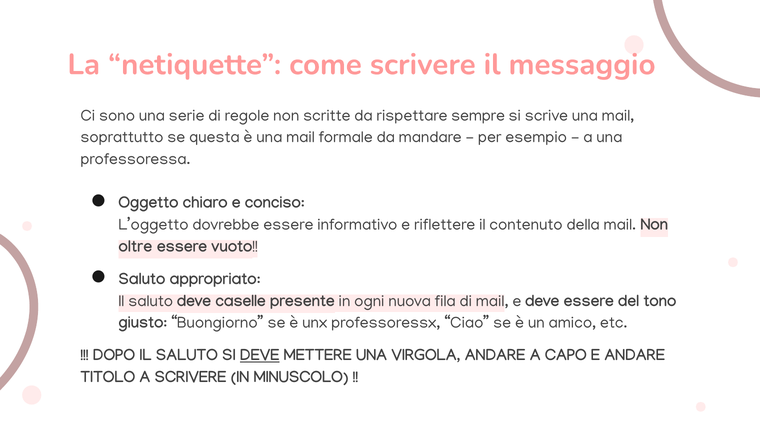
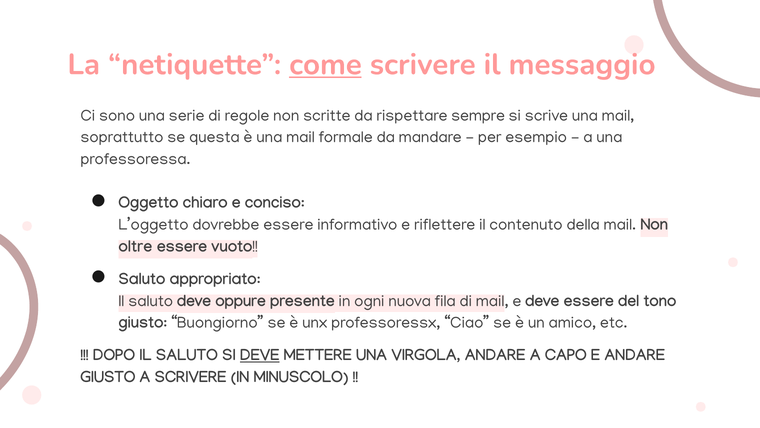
come underline: none -> present
caselle: caselle -> oppure
TITOLO at (108, 377): TITOLO -> GIUSTO
